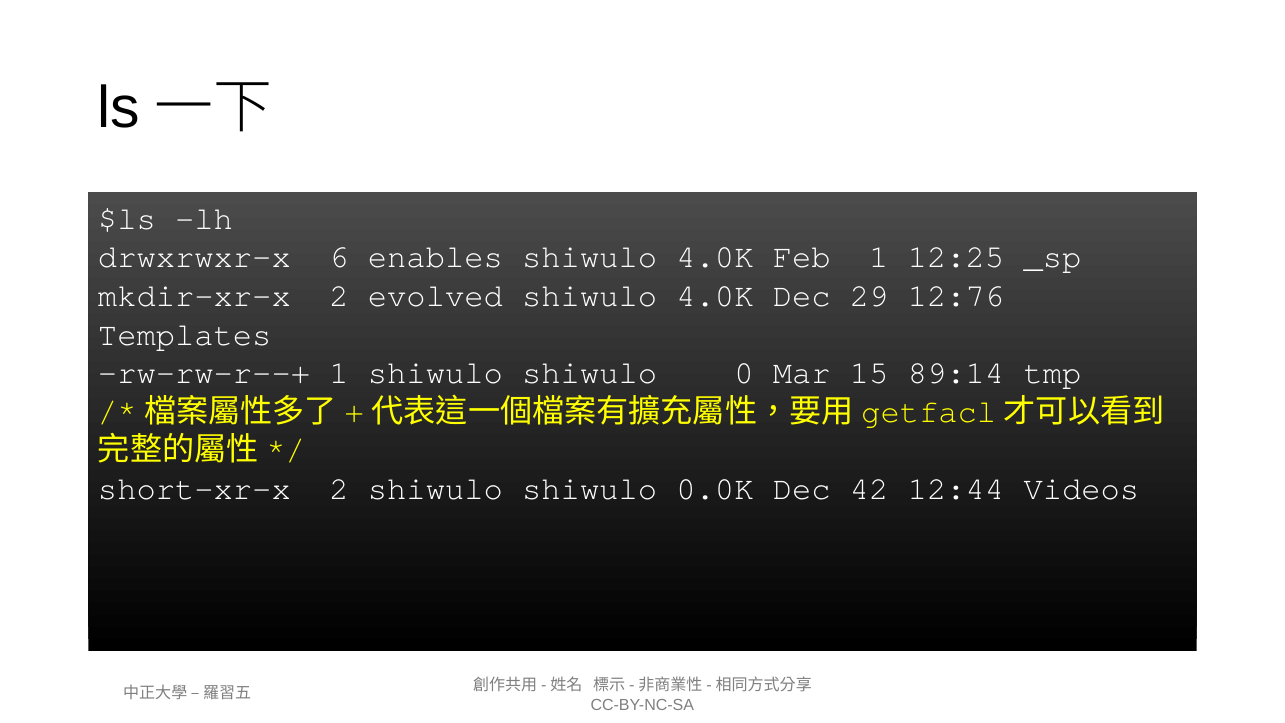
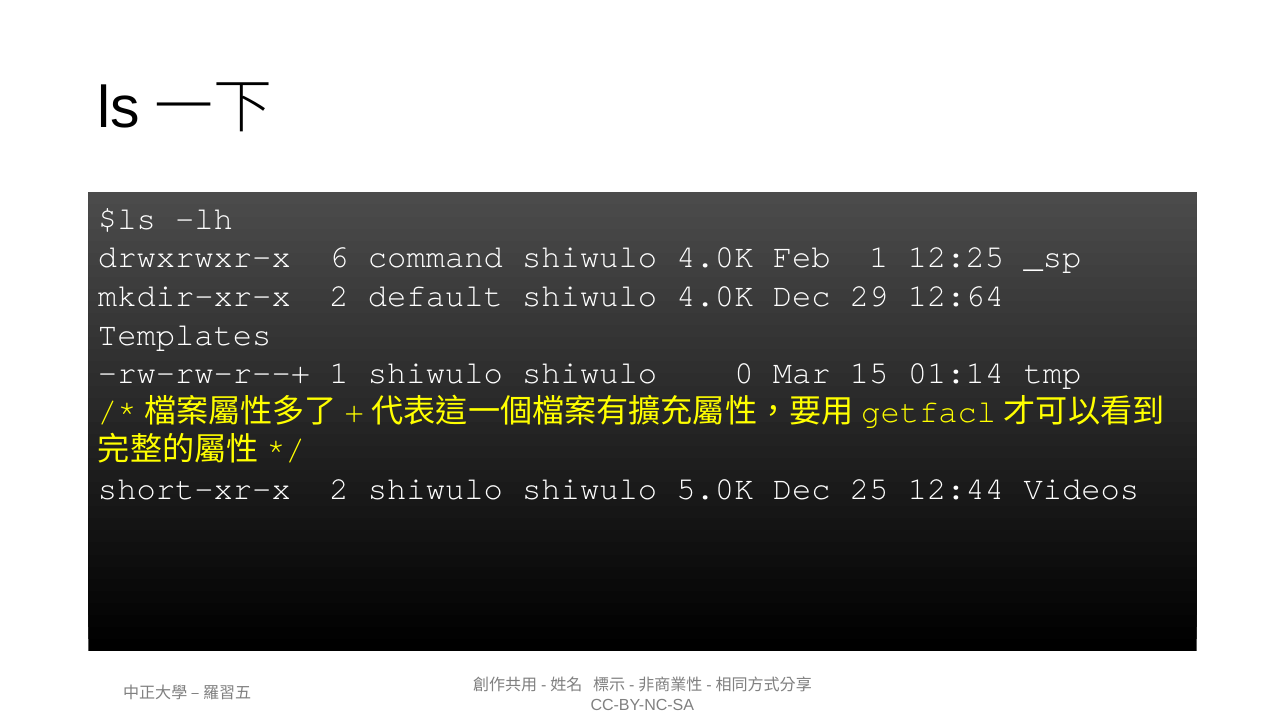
enables: enables -> command
evolved: evolved -> default
12:76: 12:76 -> 12:64
89:14: 89:14 -> 01:14
0.0K: 0.0K -> 5.0K
42: 42 -> 25
